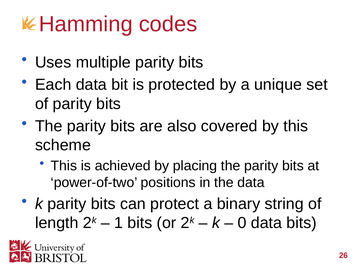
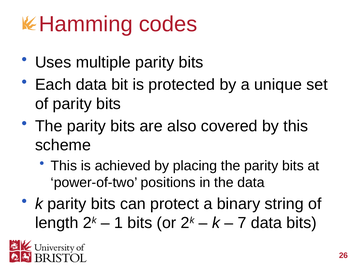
0: 0 -> 7
